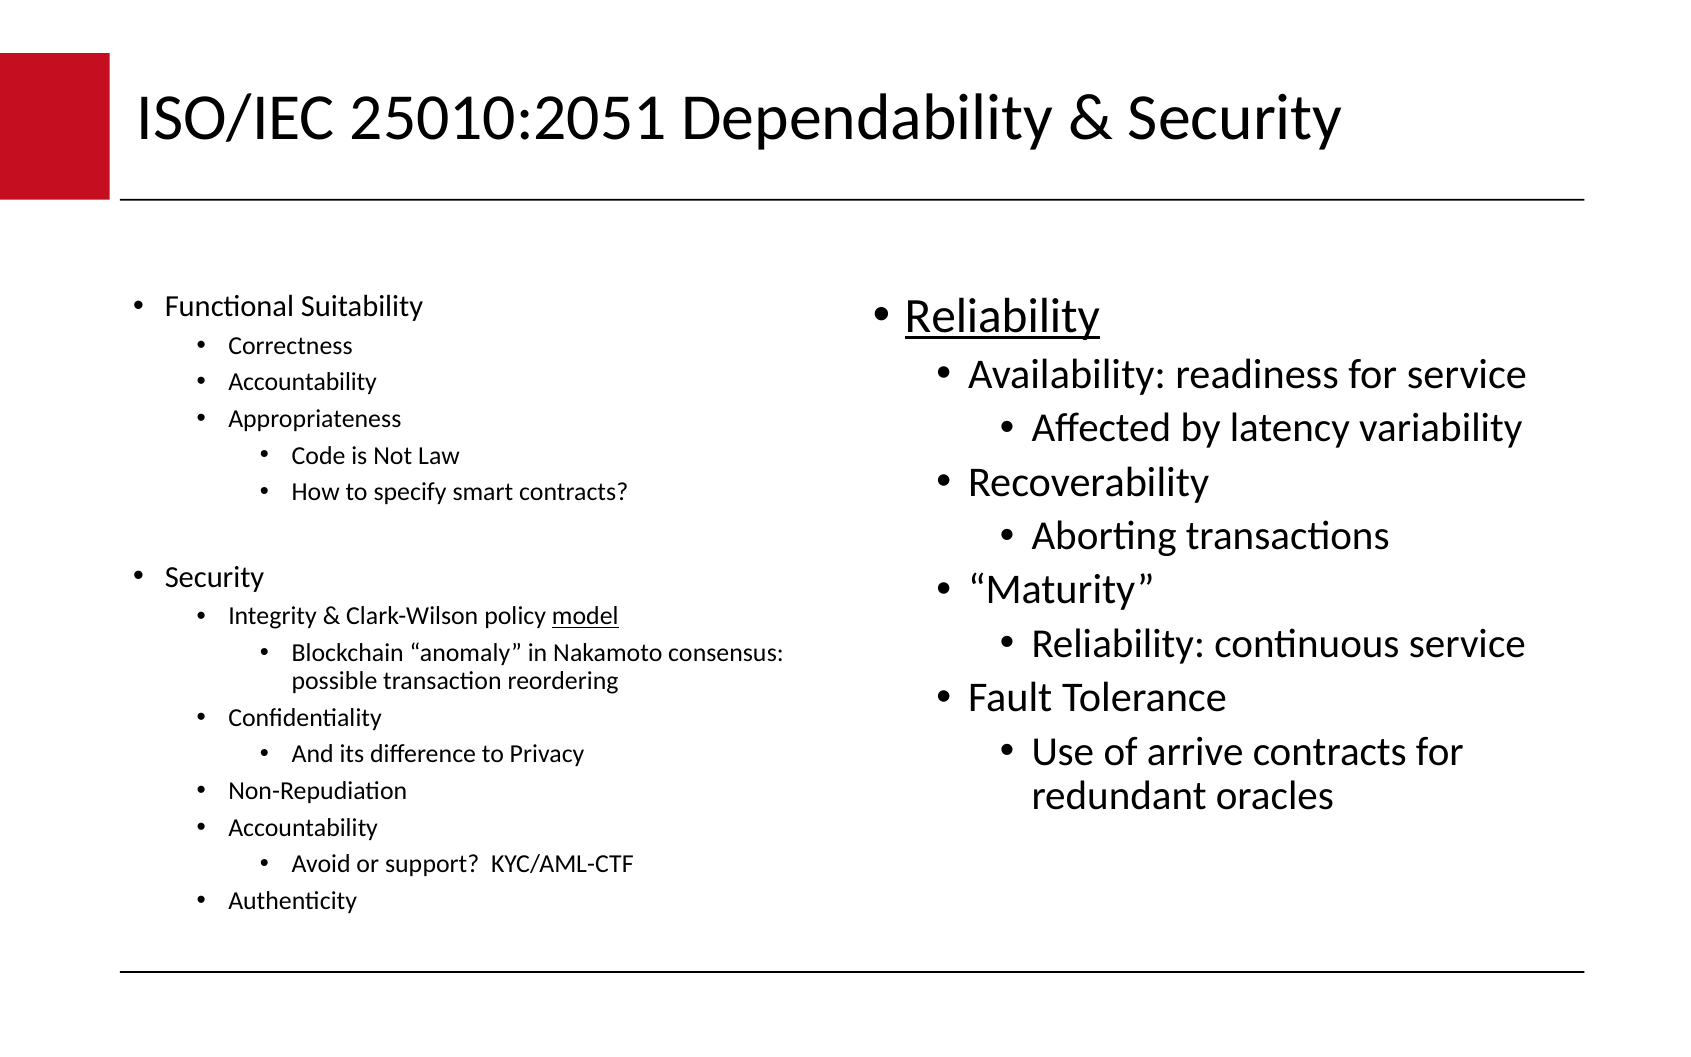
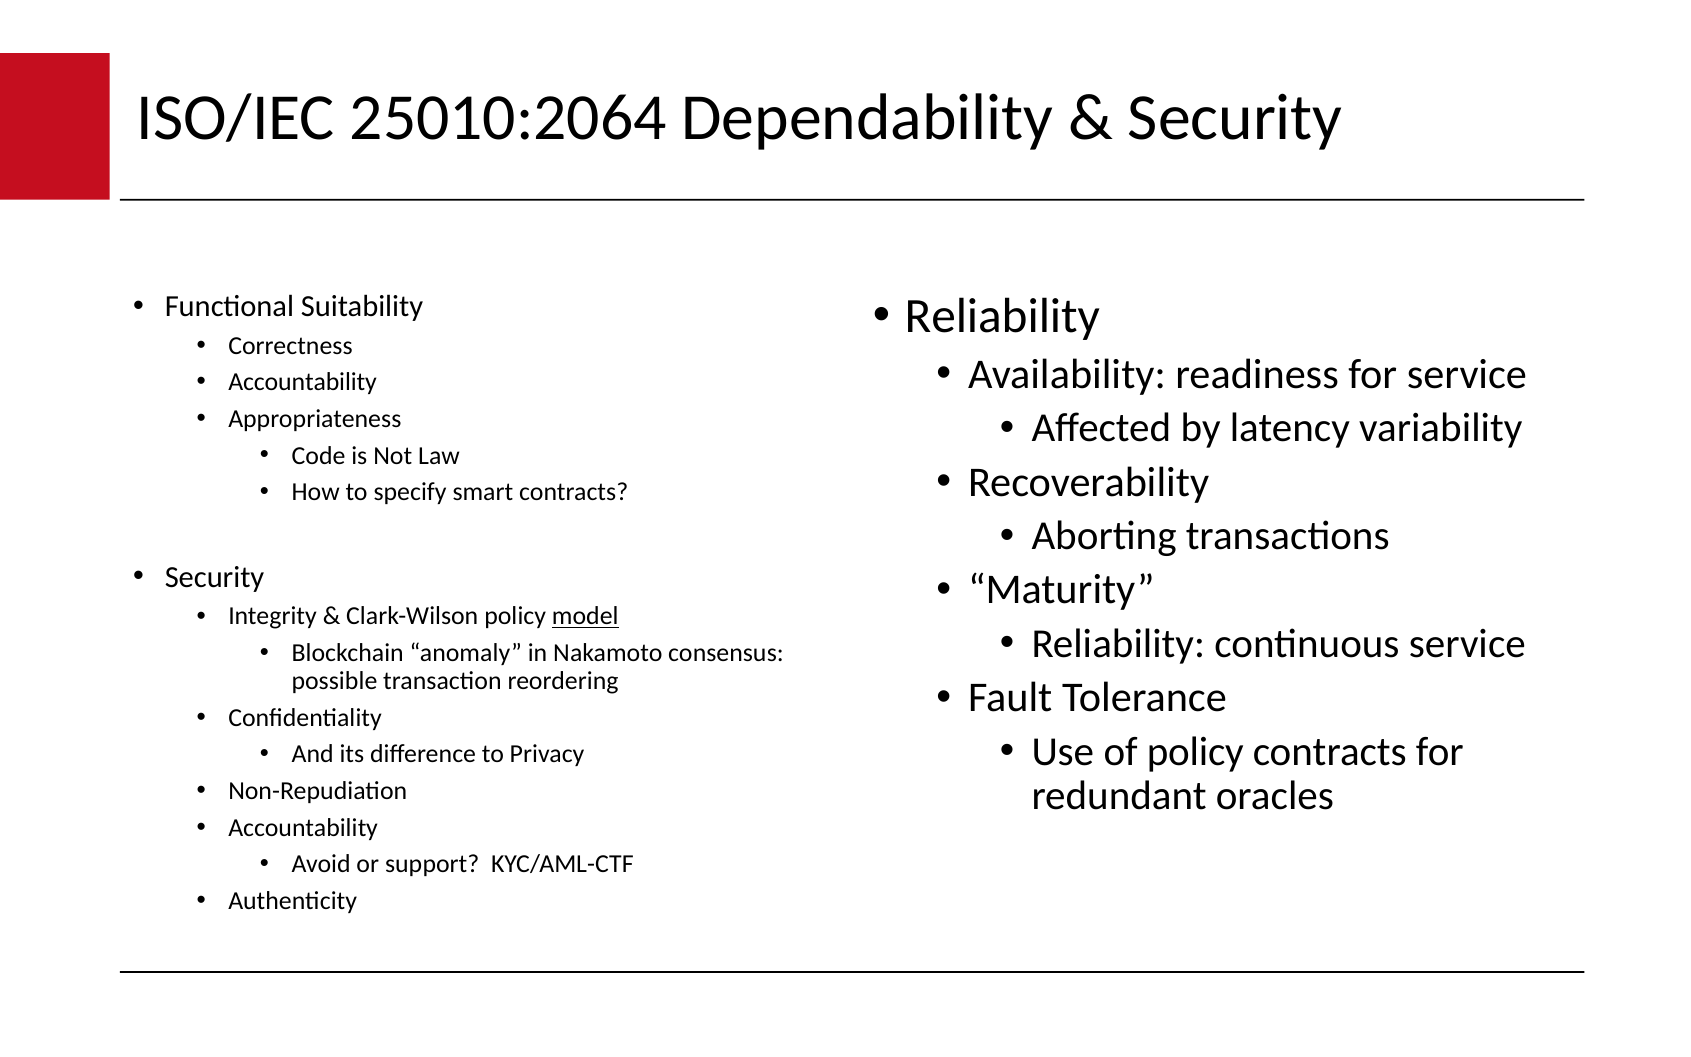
25010:2051: 25010:2051 -> 25010:2064
Reliability at (1002, 316) underline: present -> none
of arrive: arrive -> policy
